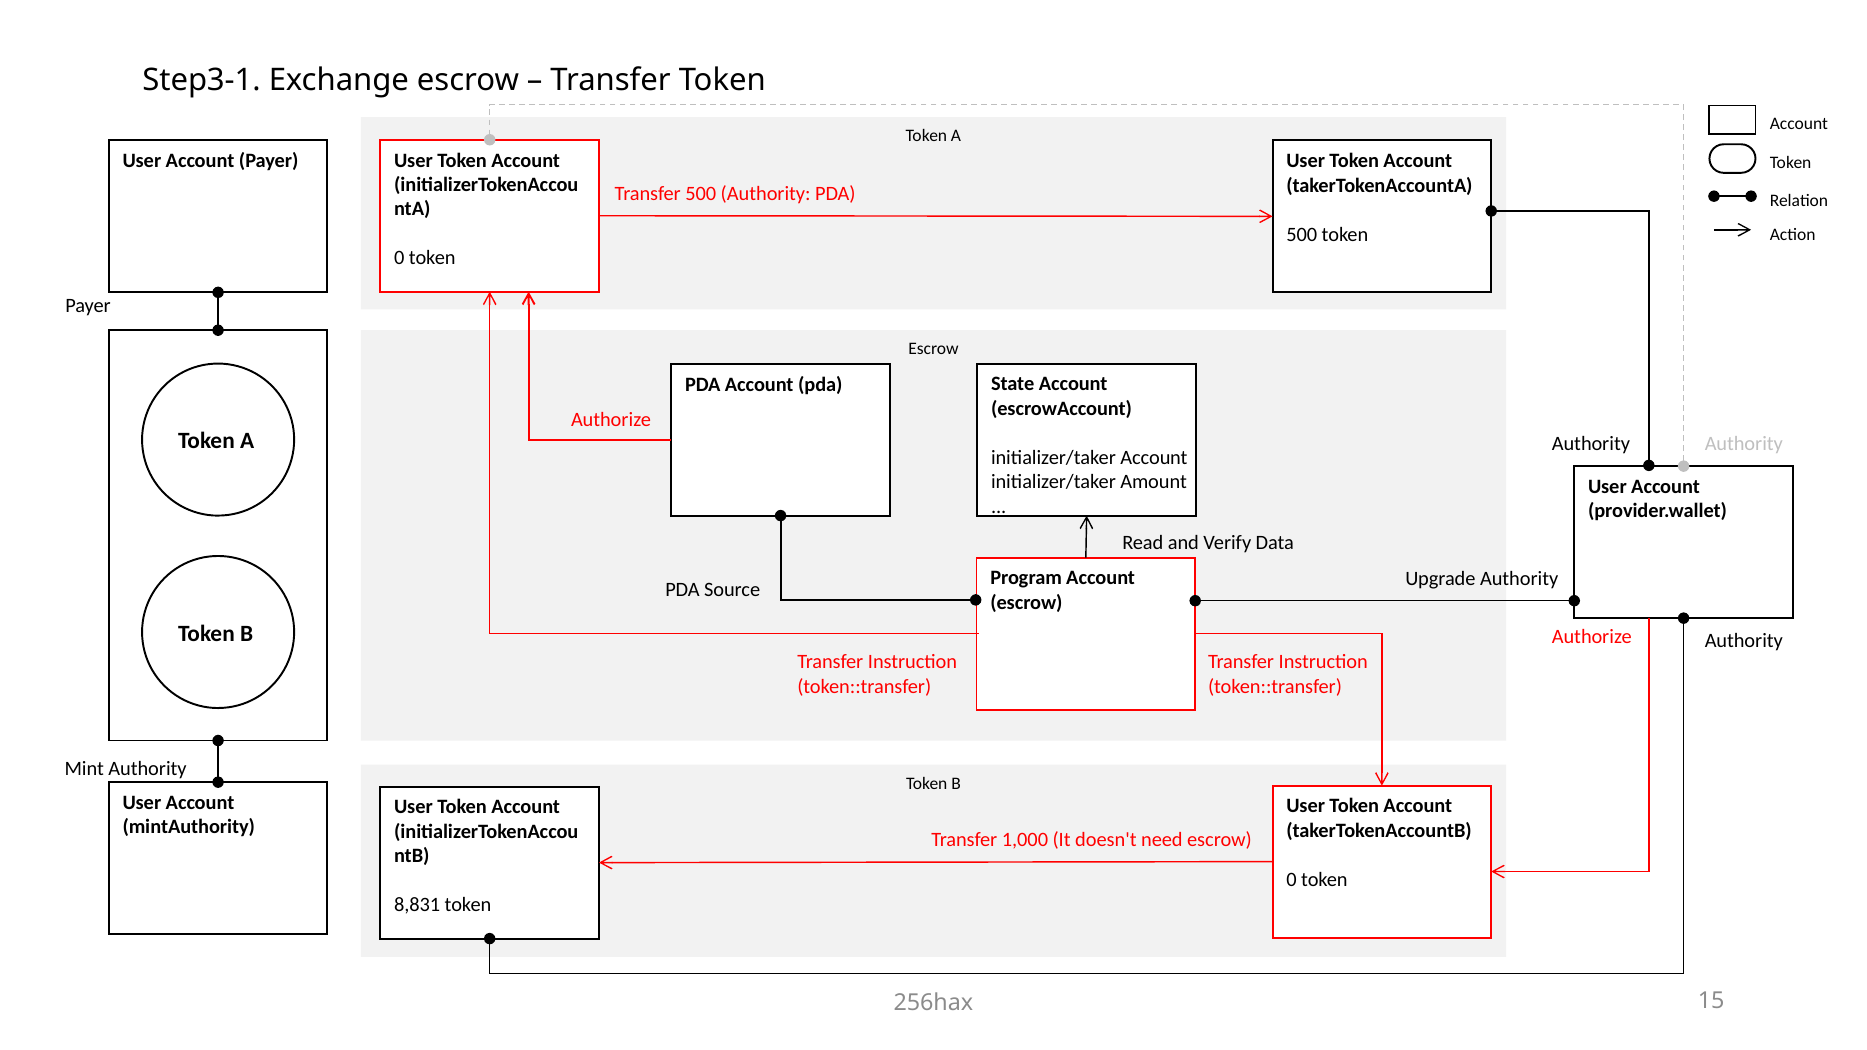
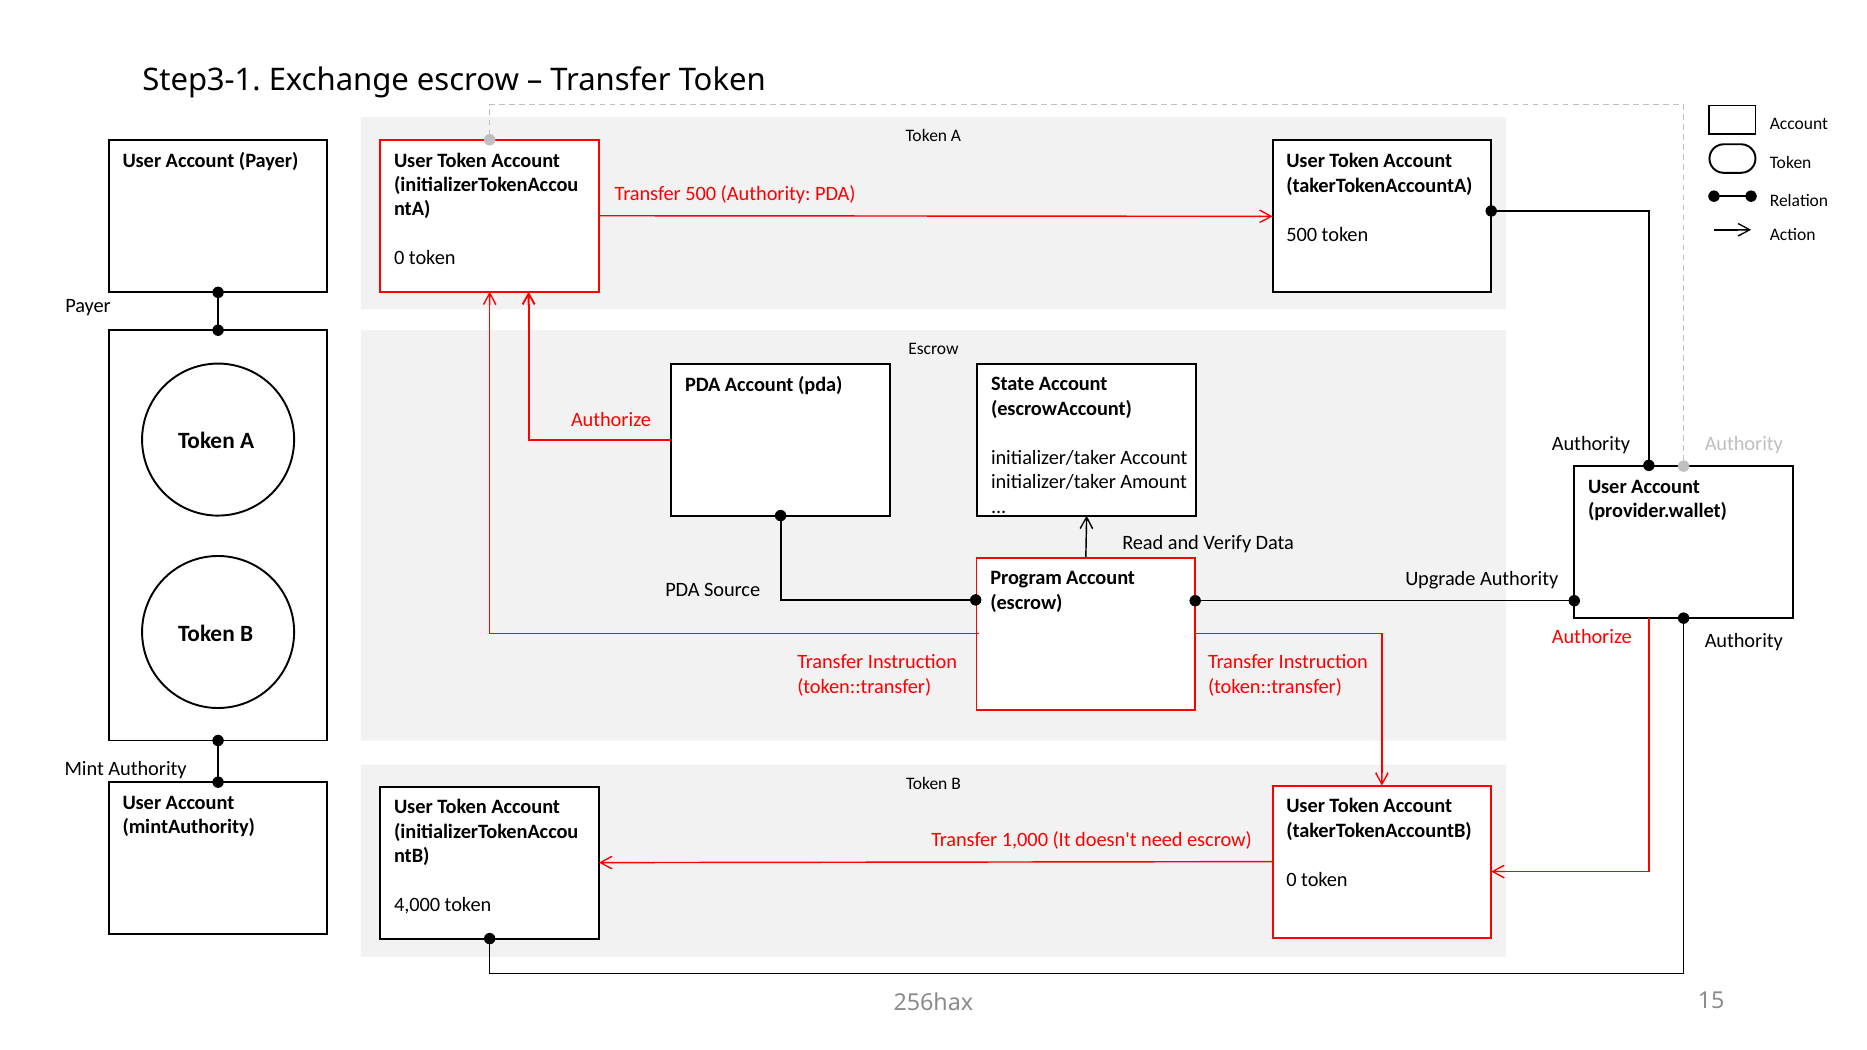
8,831: 8,831 -> 4,000
